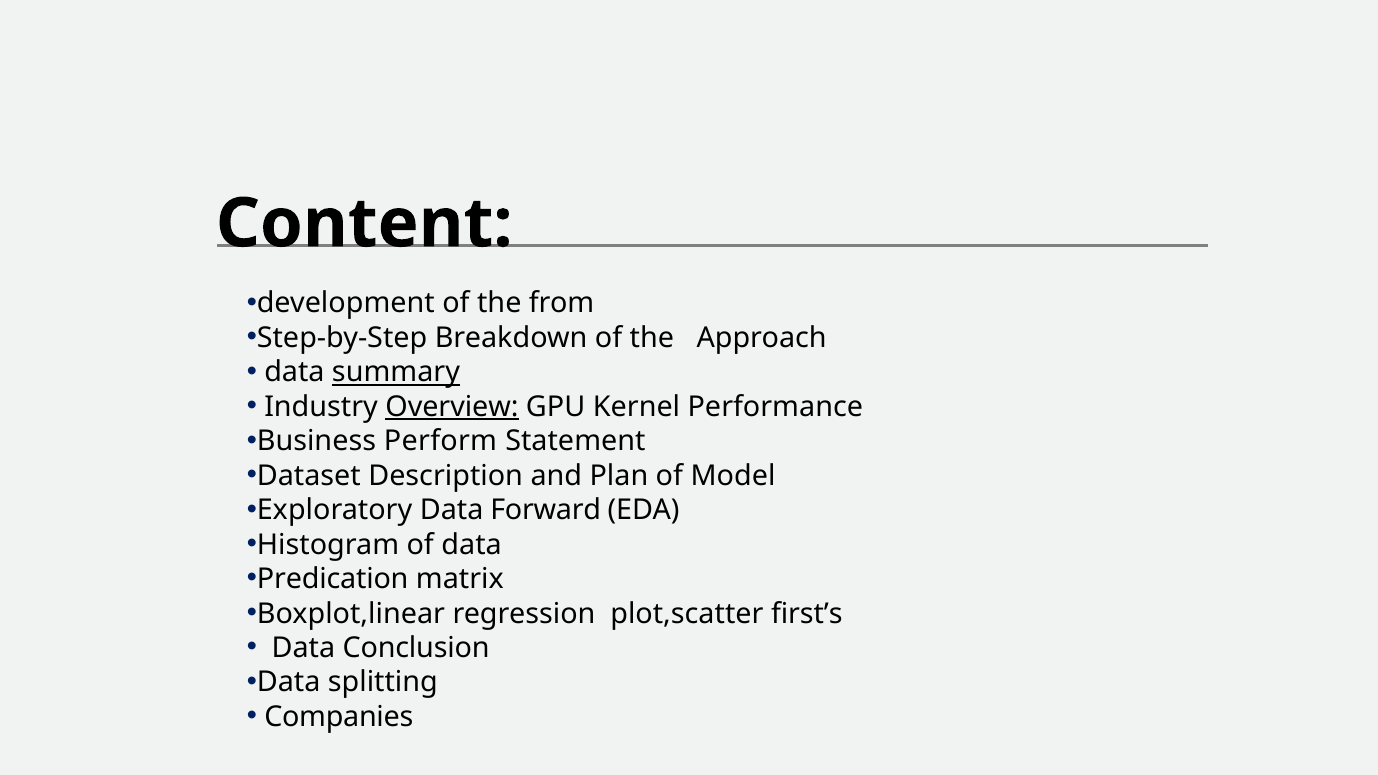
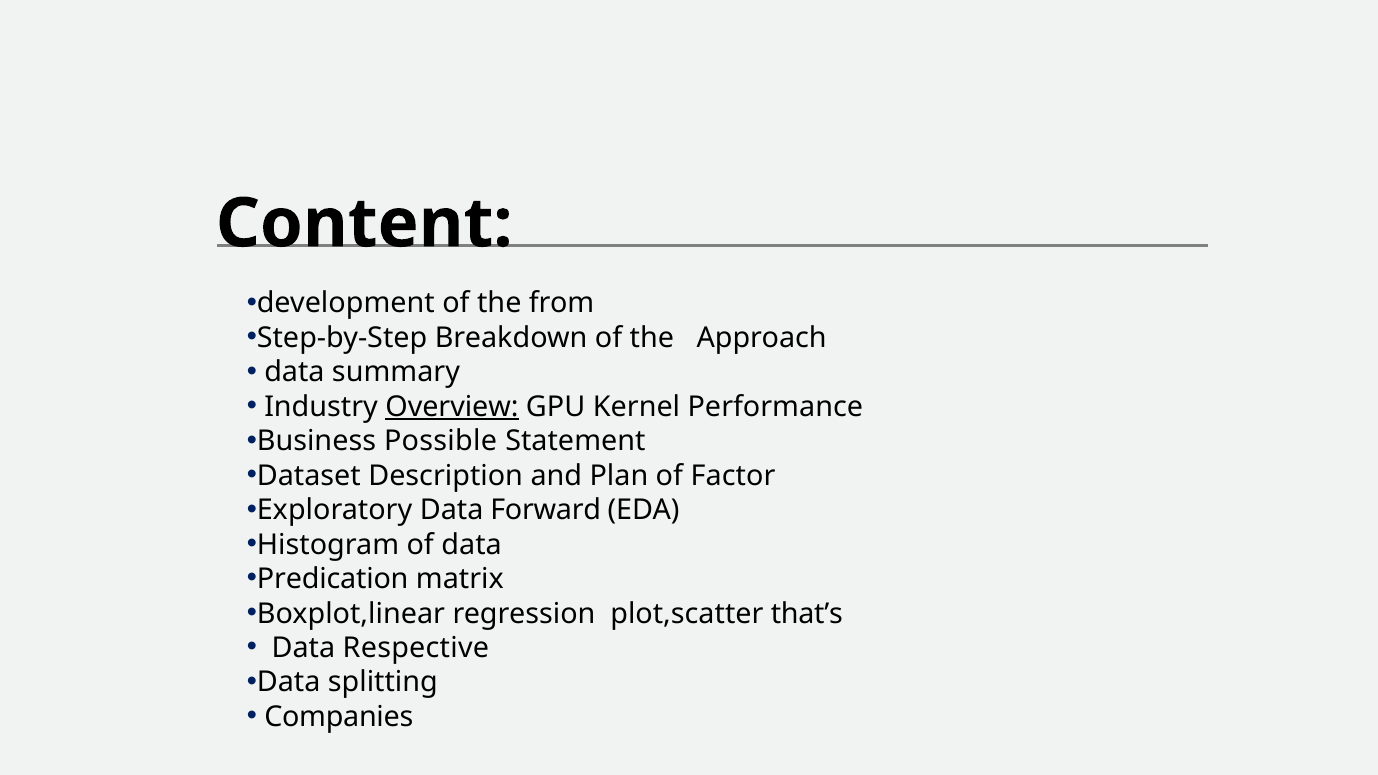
summary underline: present -> none
Perform: Perform -> Possible
Model: Model -> Factor
first’s: first’s -> that’s
Conclusion: Conclusion -> Respective
